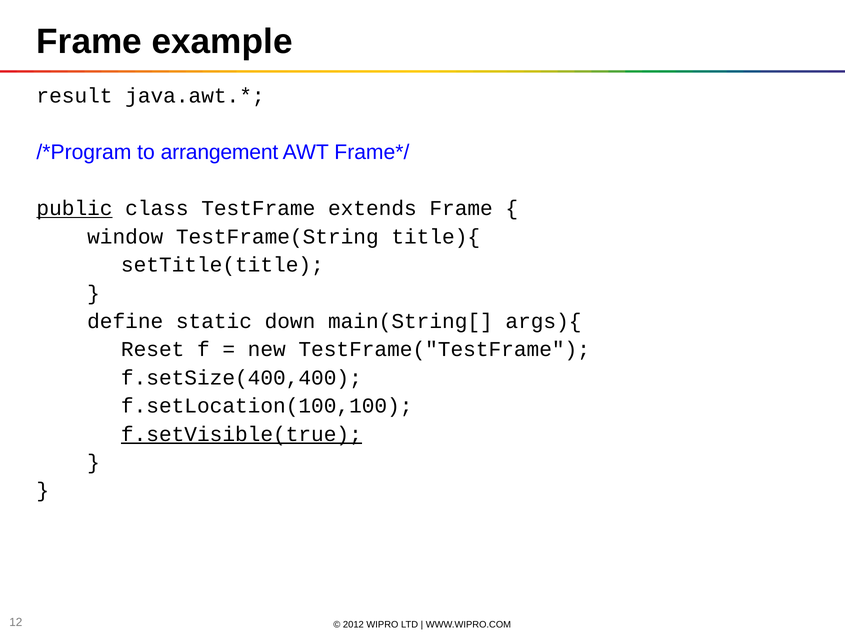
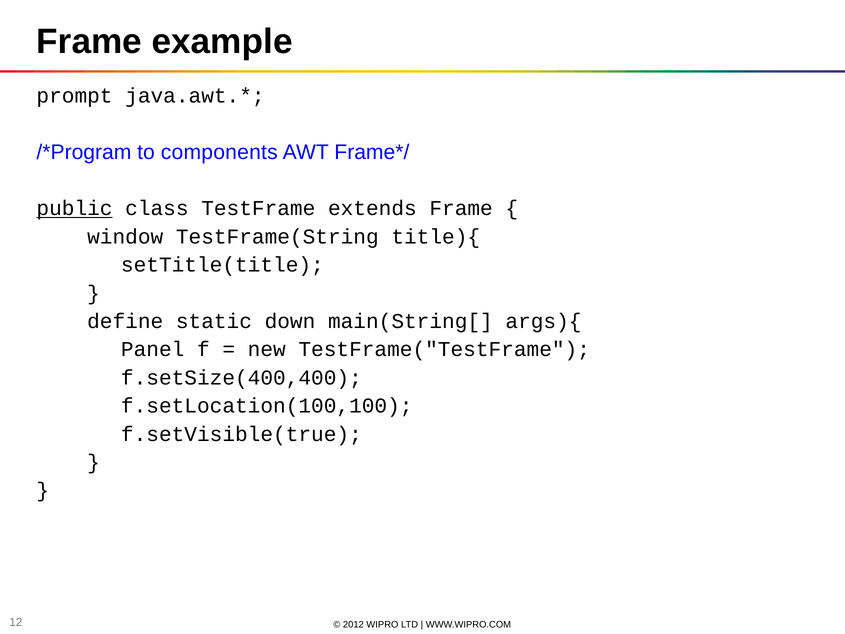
result: result -> prompt
arrangement: arrangement -> components
Reset: Reset -> Panel
f.setVisible(true underline: present -> none
